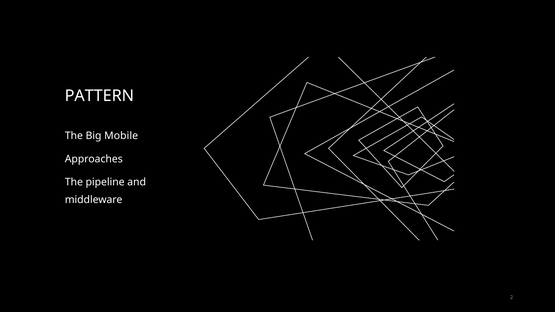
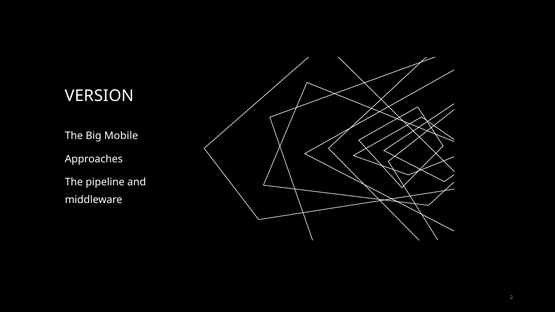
PATTERN: PATTERN -> VERSION
